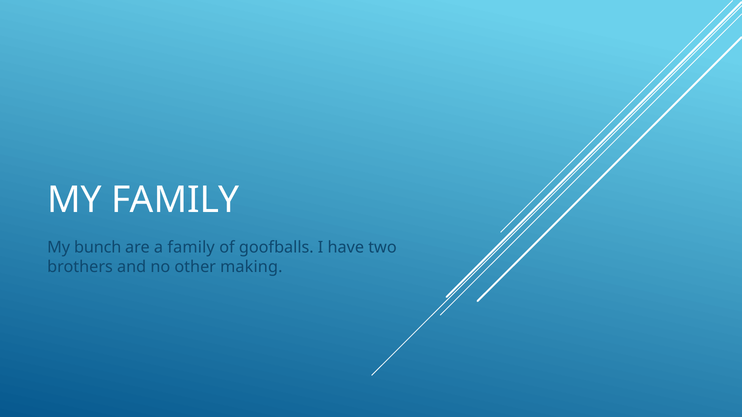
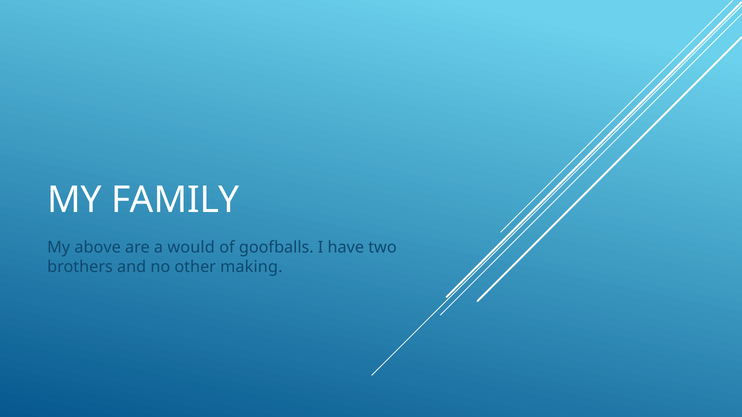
bunch: bunch -> above
a family: family -> would
